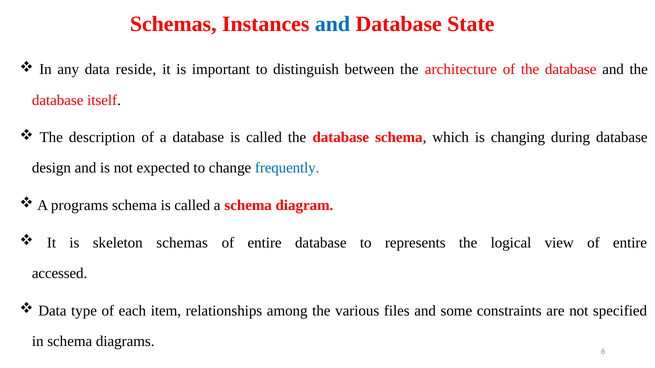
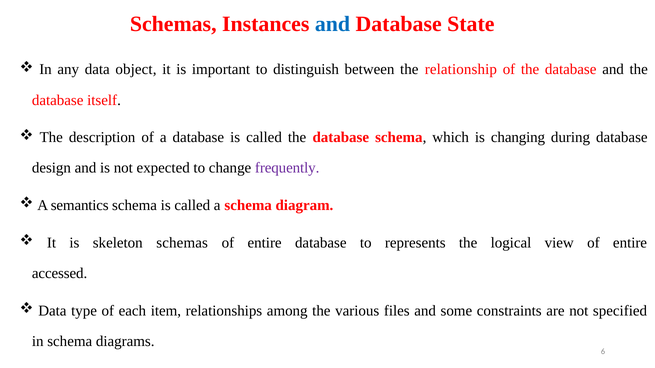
reside: reside -> object
architecture: architecture -> relationship
frequently colour: blue -> purple
programs: programs -> semantics
